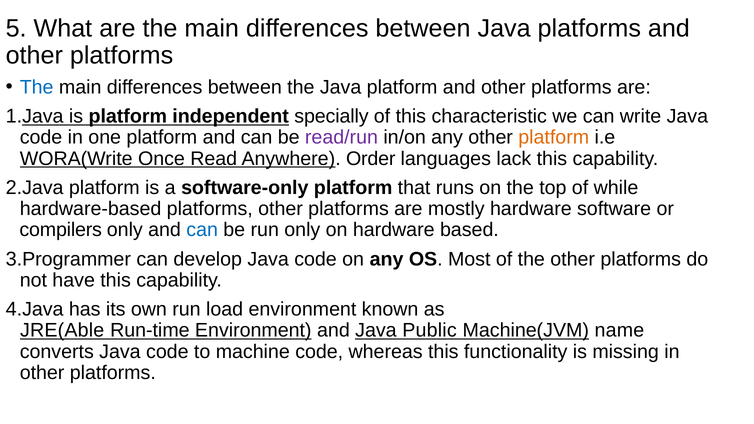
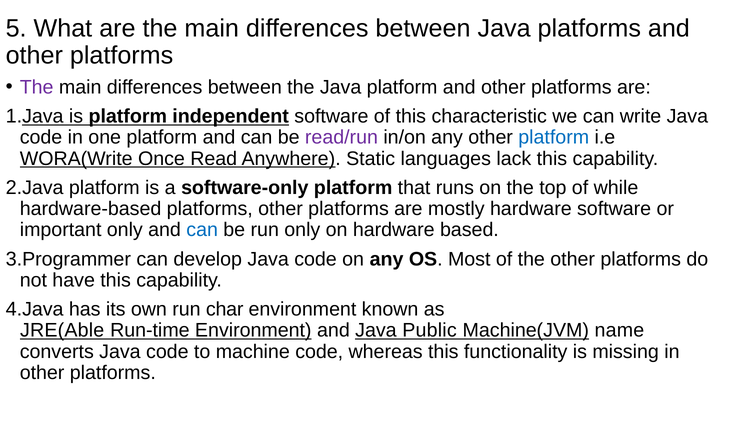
The at (37, 87) colour: blue -> purple
independent specially: specially -> software
platform at (554, 137) colour: orange -> blue
Order: Order -> Static
compilers: compilers -> important
load: load -> char
